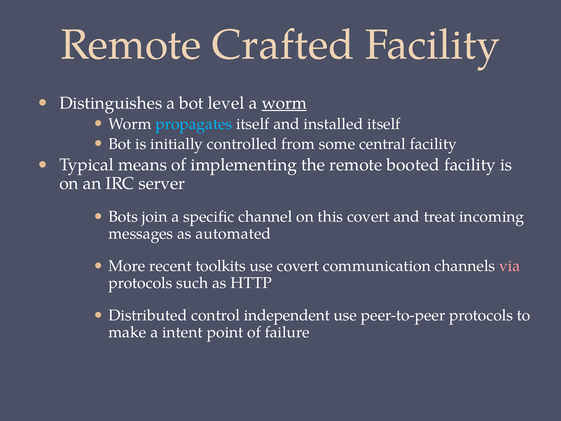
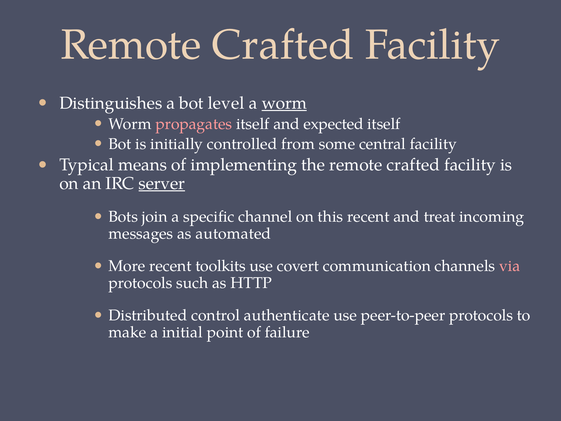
propagates colour: light blue -> pink
installed: installed -> expected
the remote booted: booted -> crafted
server underline: none -> present
this covert: covert -> recent
independent: independent -> authenticate
intent: intent -> initial
